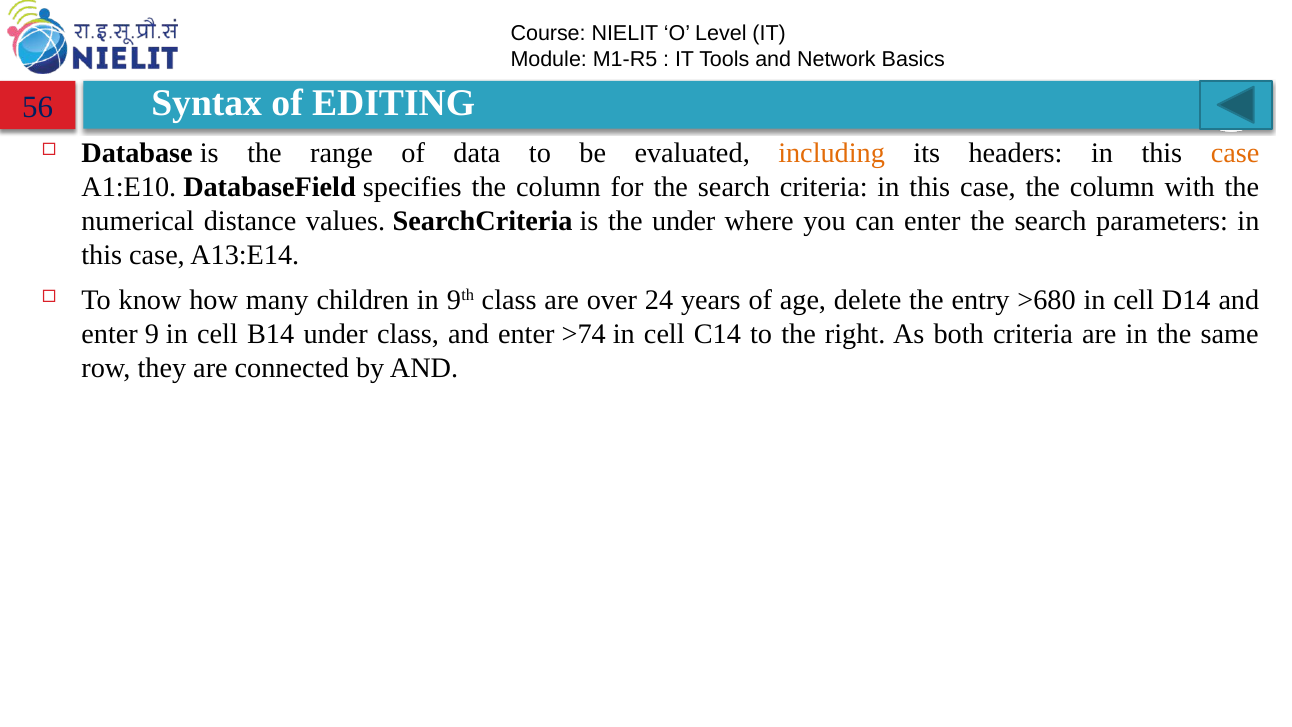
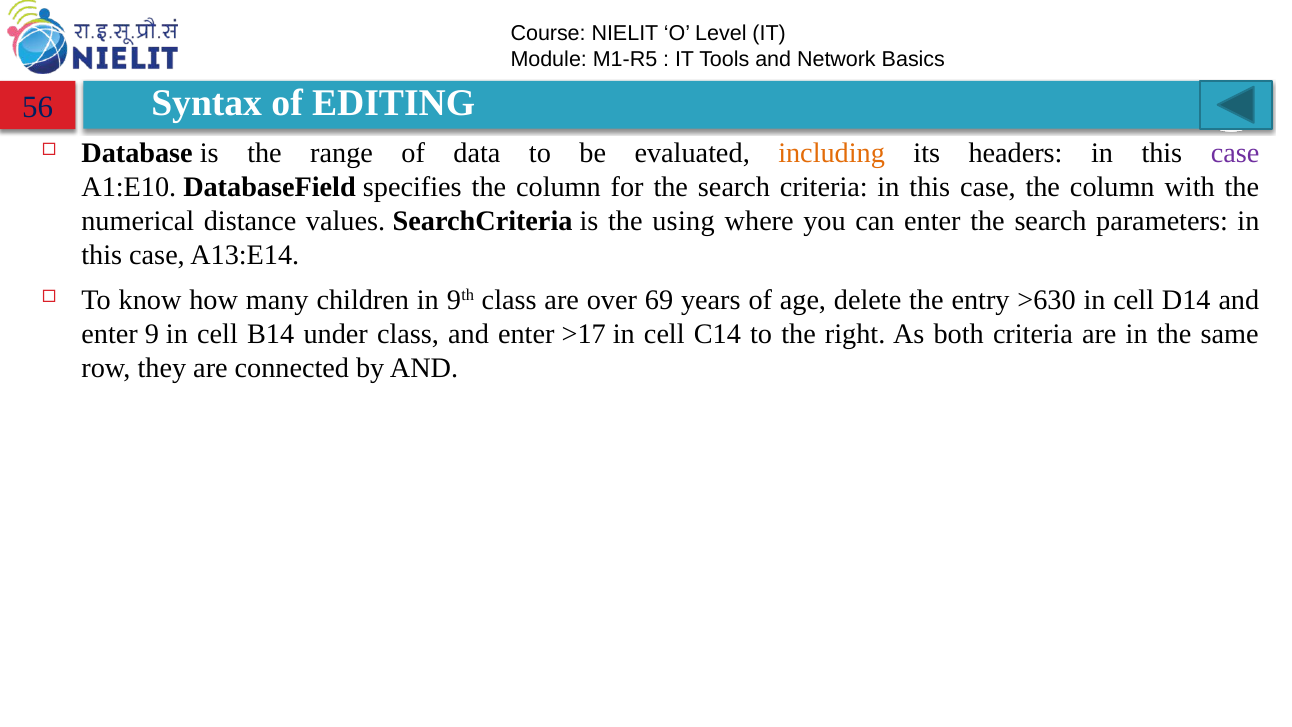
case at (1235, 153) colour: orange -> purple
the under: under -> using
24: 24 -> 69
>680: >680 -> >630
>74: >74 -> >17
